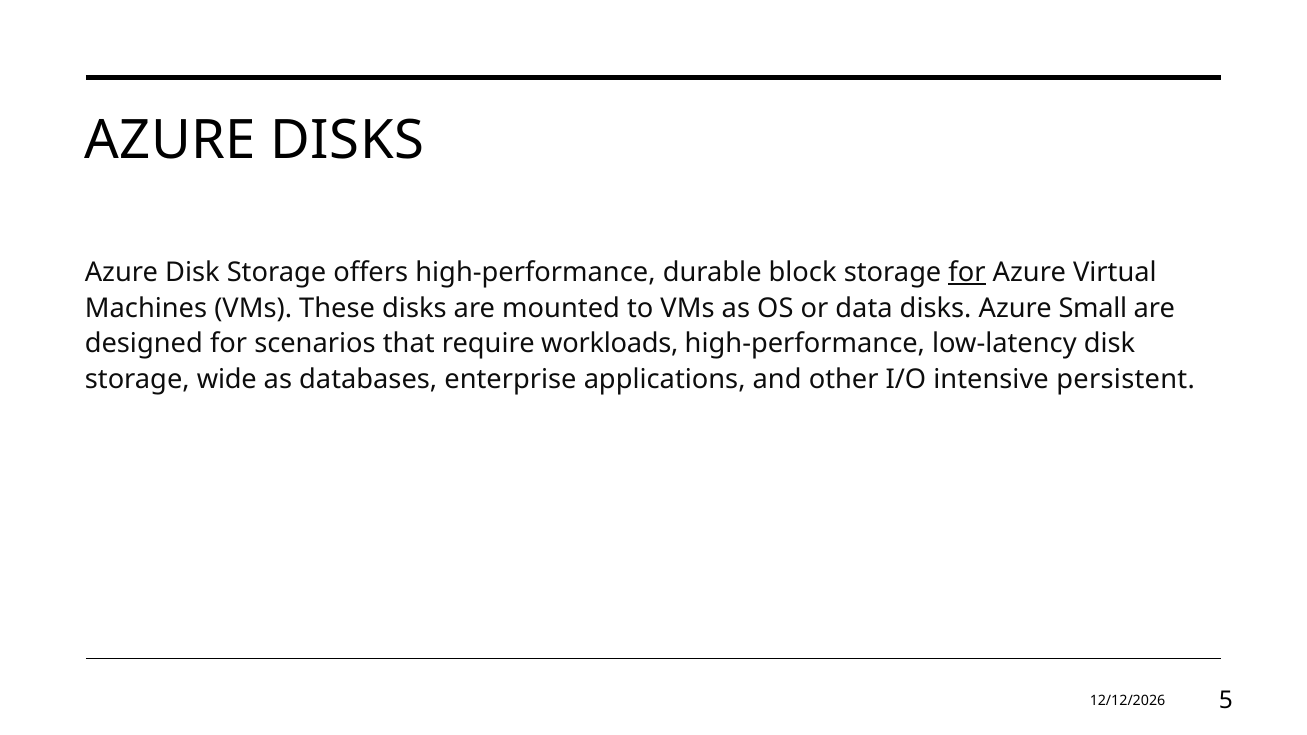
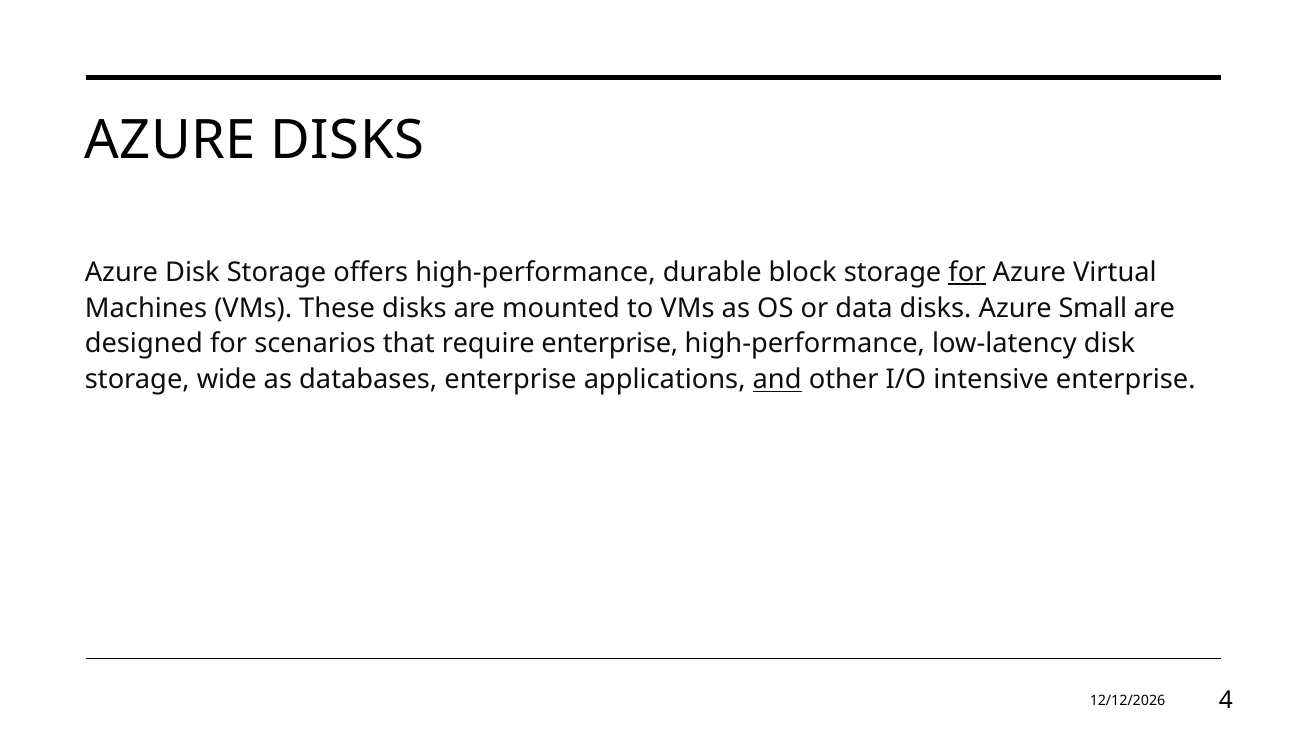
require workloads: workloads -> enterprise
and underline: none -> present
intensive persistent: persistent -> enterprise
5: 5 -> 4
